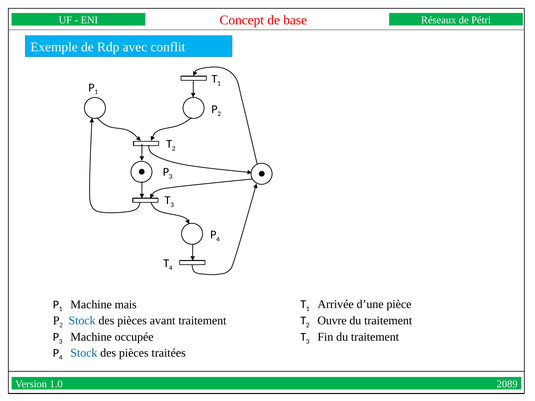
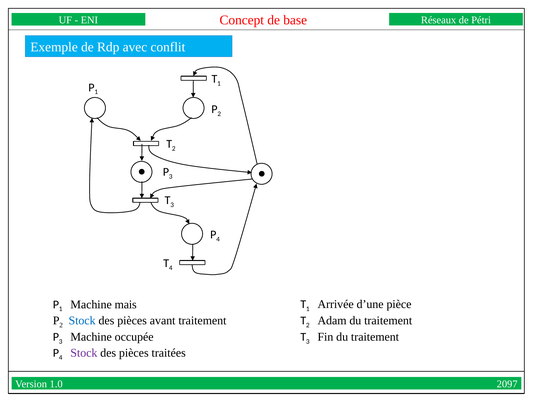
Ouvre: Ouvre -> Adam
Stock at (84, 353) colour: blue -> purple
2089: 2089 -> 2097
